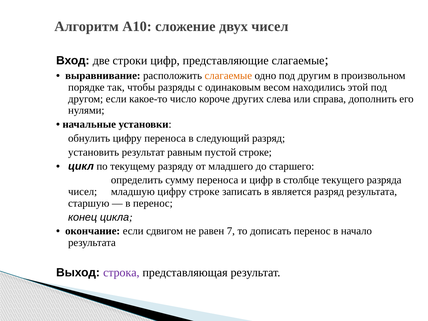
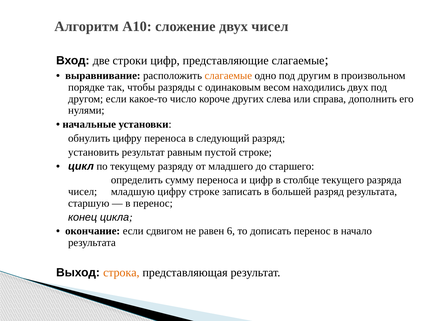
находились этой: этой -> двух
является: является -> большей
7: 7 -> 6
строка colour: purple -> orange
